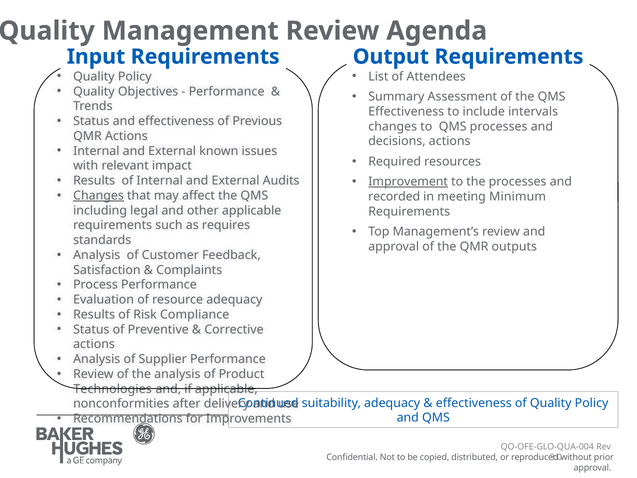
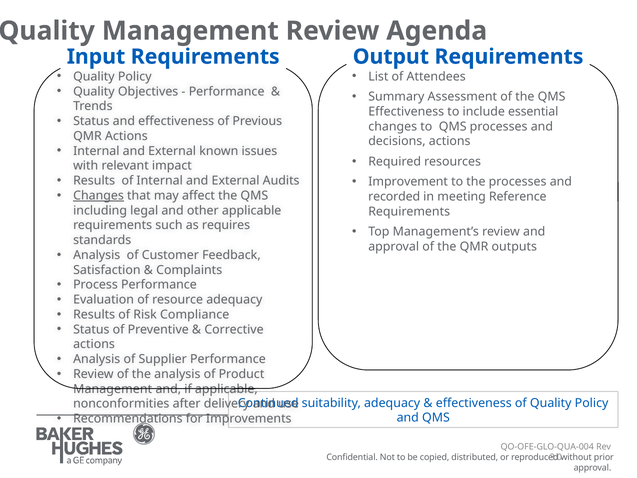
intervals: intervals -> essential
Improvement underline: present -> none
Minimum: Minimum -> Reference
Technologies at (113, 389): Technologies -> Management
